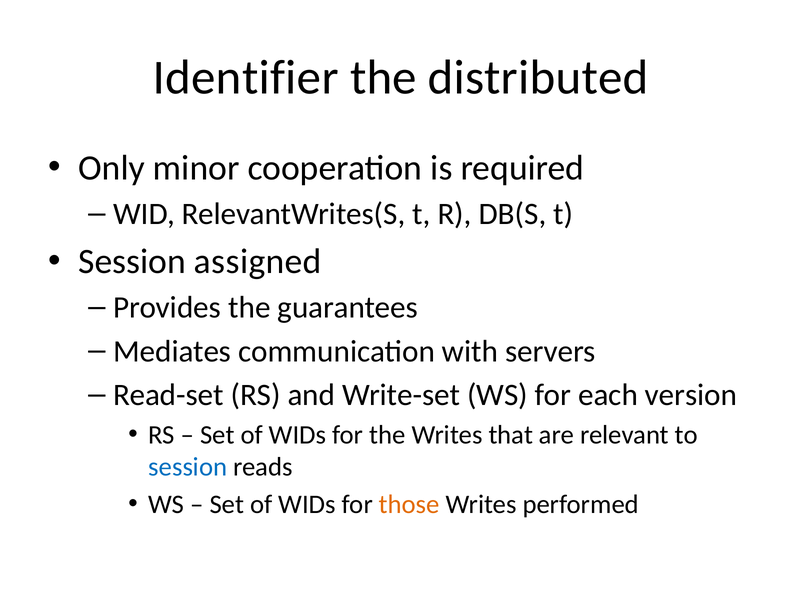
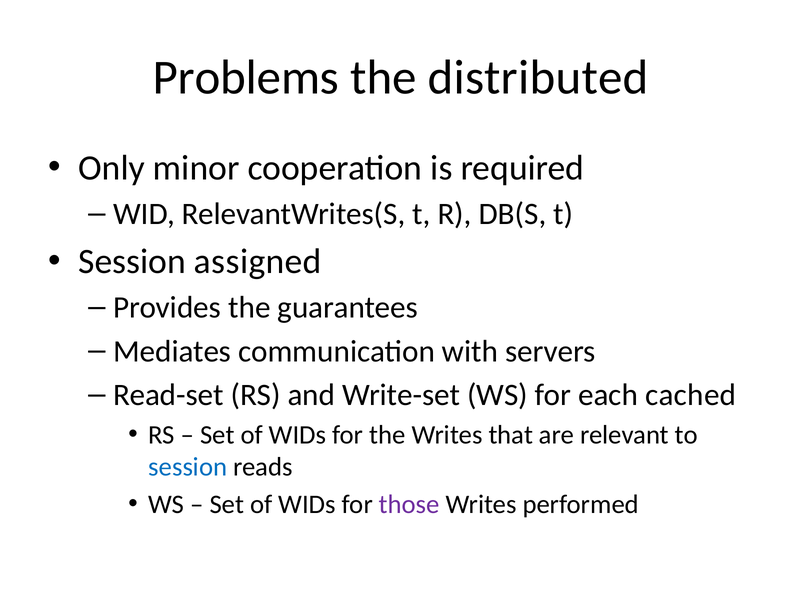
Identifier: Identifier -> Problems
version: version -> cached
those colour: orange -> purple
